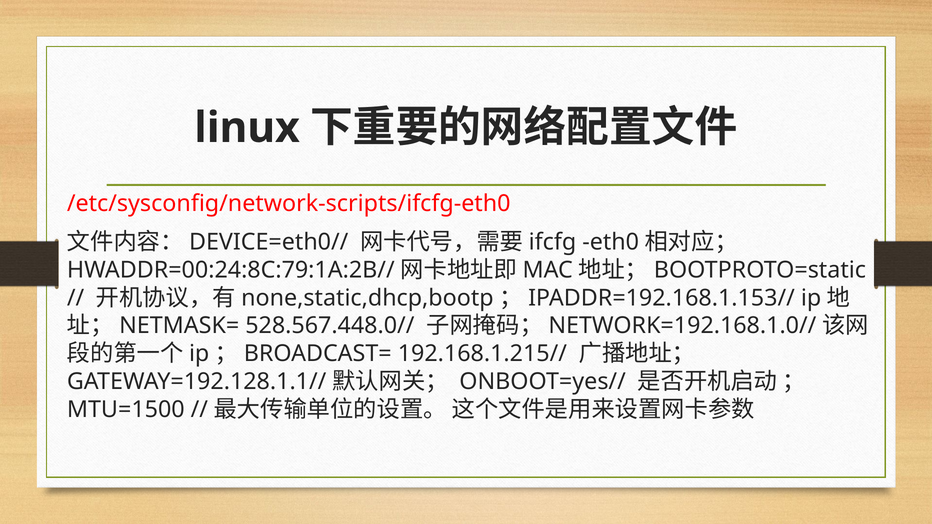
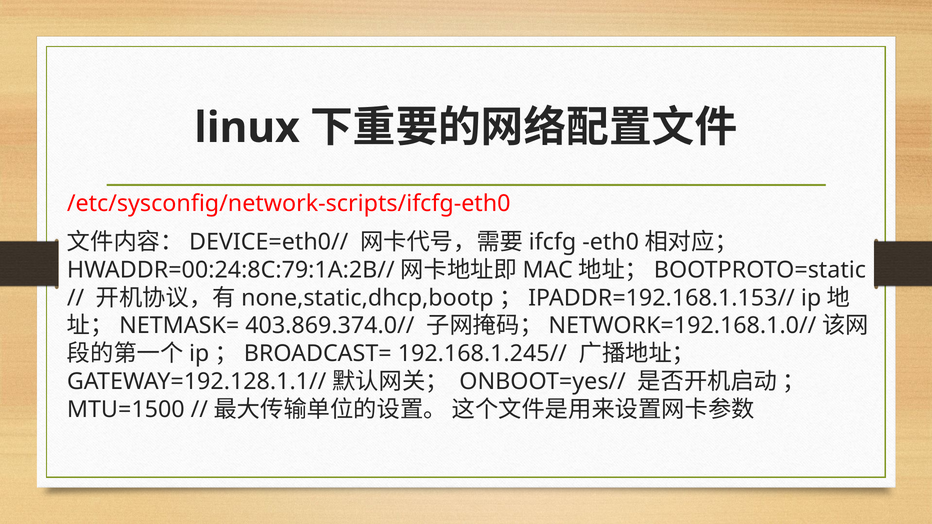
528.567.448.0//: 528.567.448.0// -> 403.869.374.0//
192.168.1.215//: 192.168.1.215// -> 192.168.1.245//
